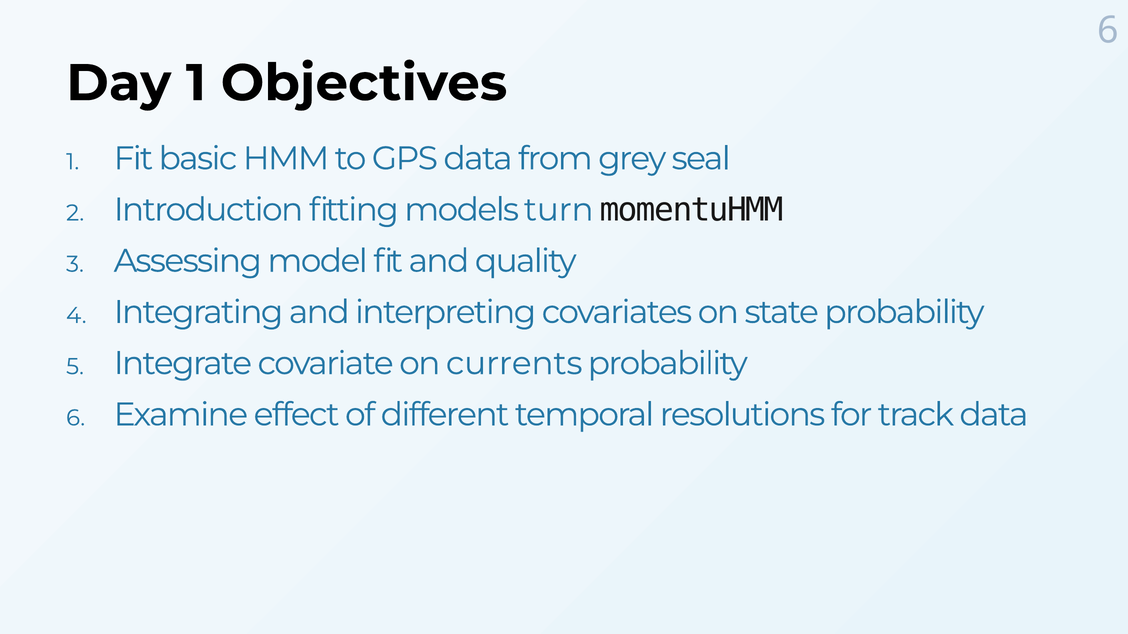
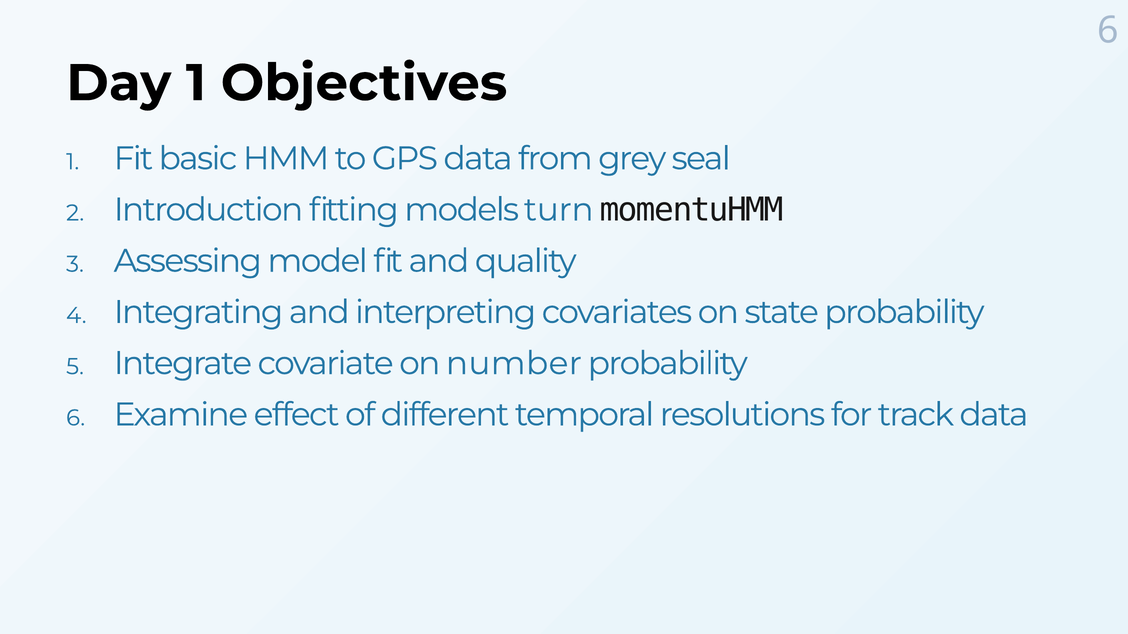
currents: currents -> number
